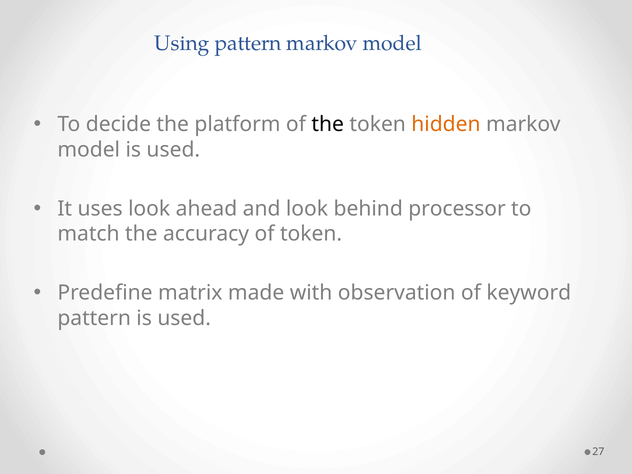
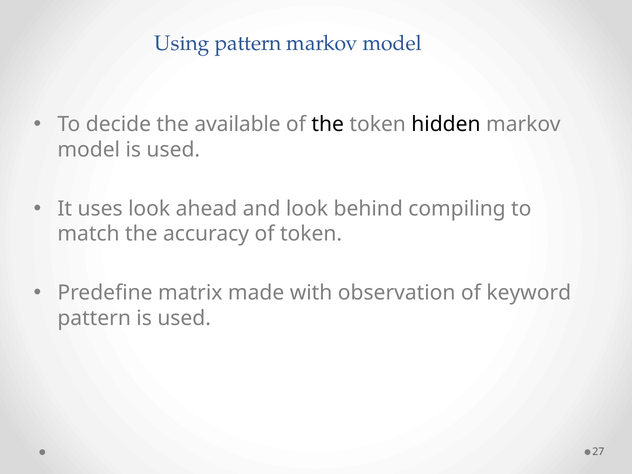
platform: platform -> available
hidden colour: orange -> black
processor: processor -> compiling
